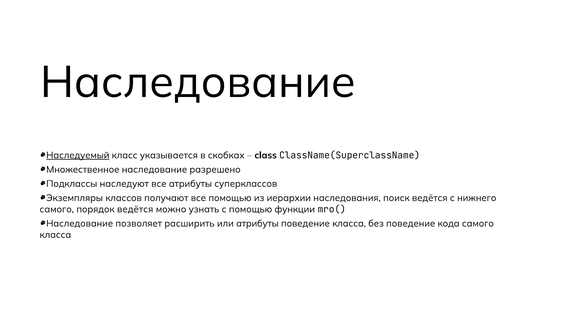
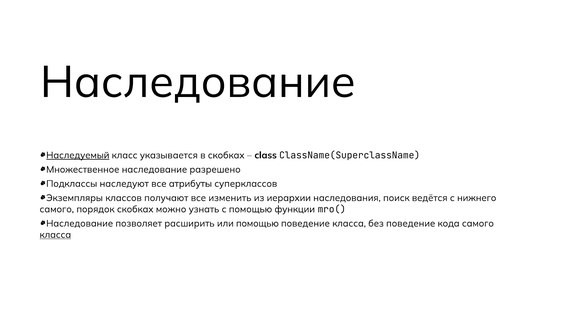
все помощью: помощью -> изменить
порядок ведётся: ведётся -> скобках
или атрибуты: атрибуты -> помощью
класса at (55, 235) underline: none -> present
